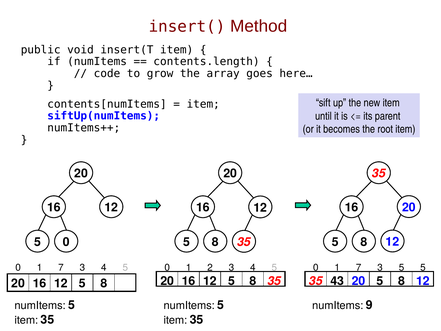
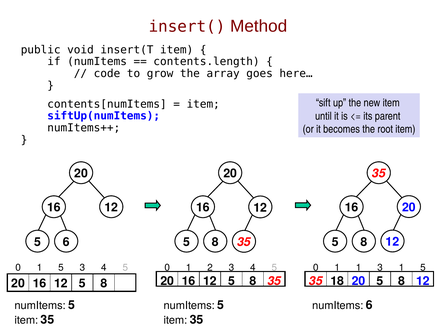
5 0: 0 -> 6
7 at (61, 268): 7 -> 5
7 at (359, 268): 7 -> 1
3 5: 5 -> 1
43: 43 -> 18
numItems 9: 9 -> 6
